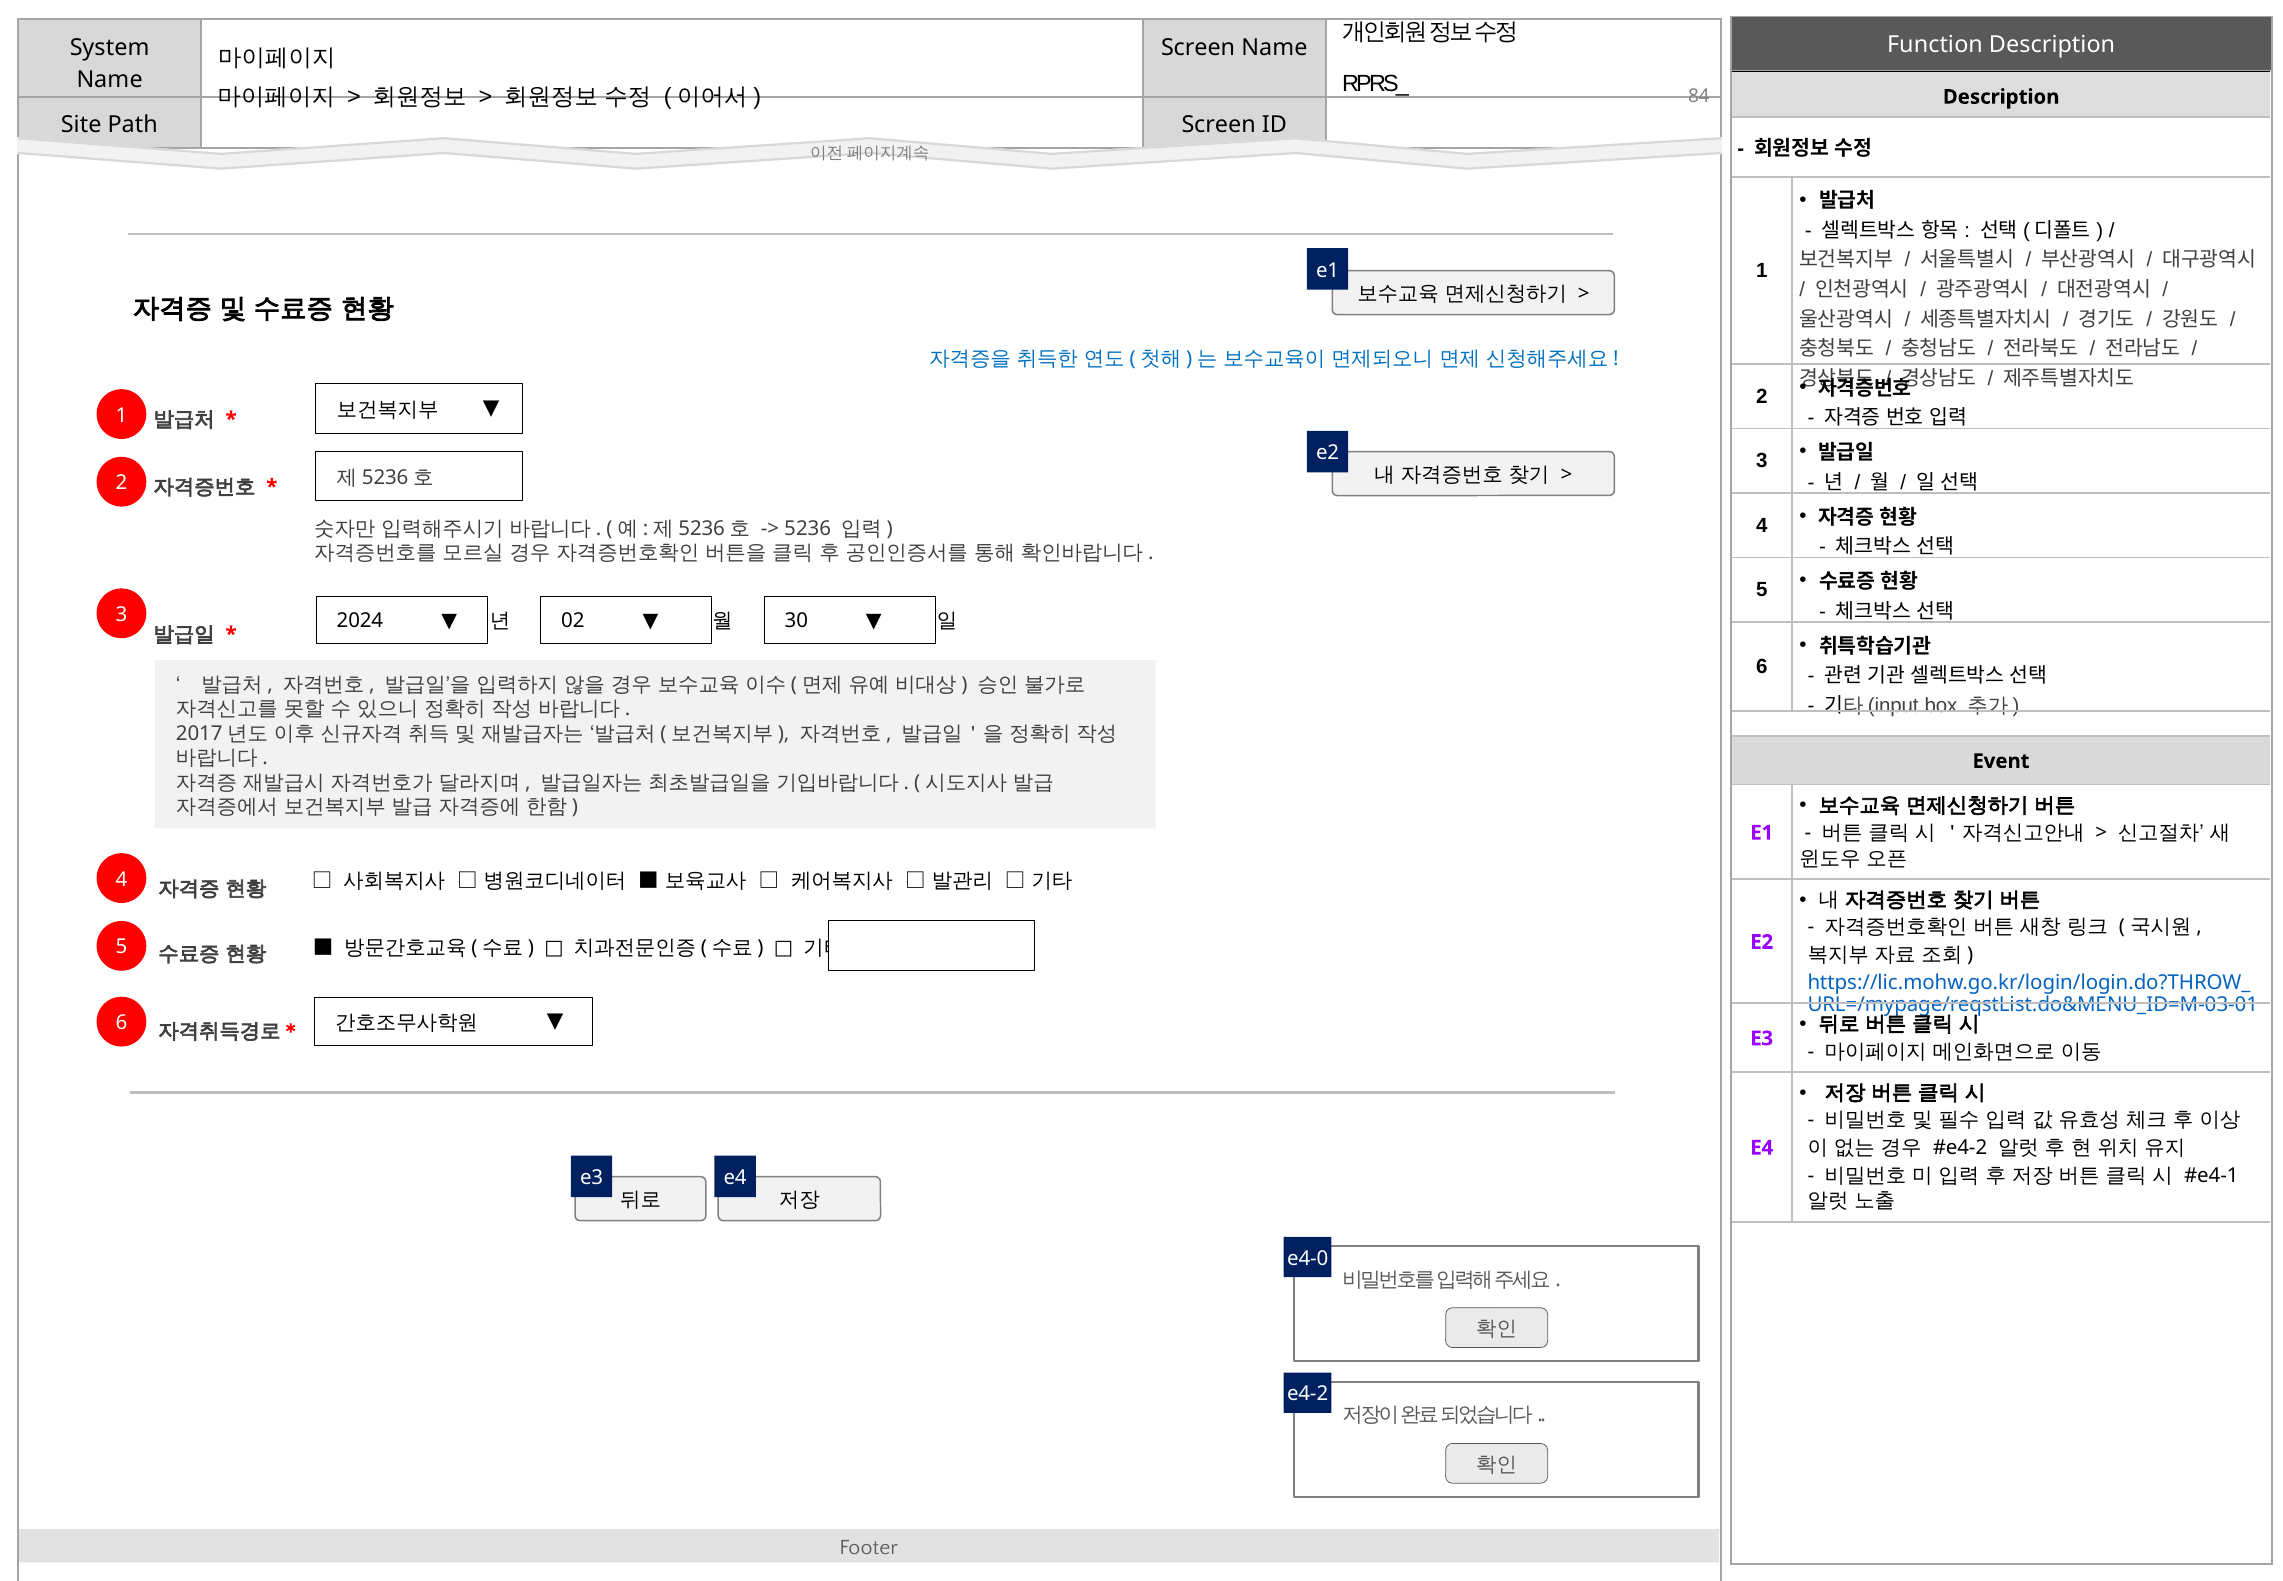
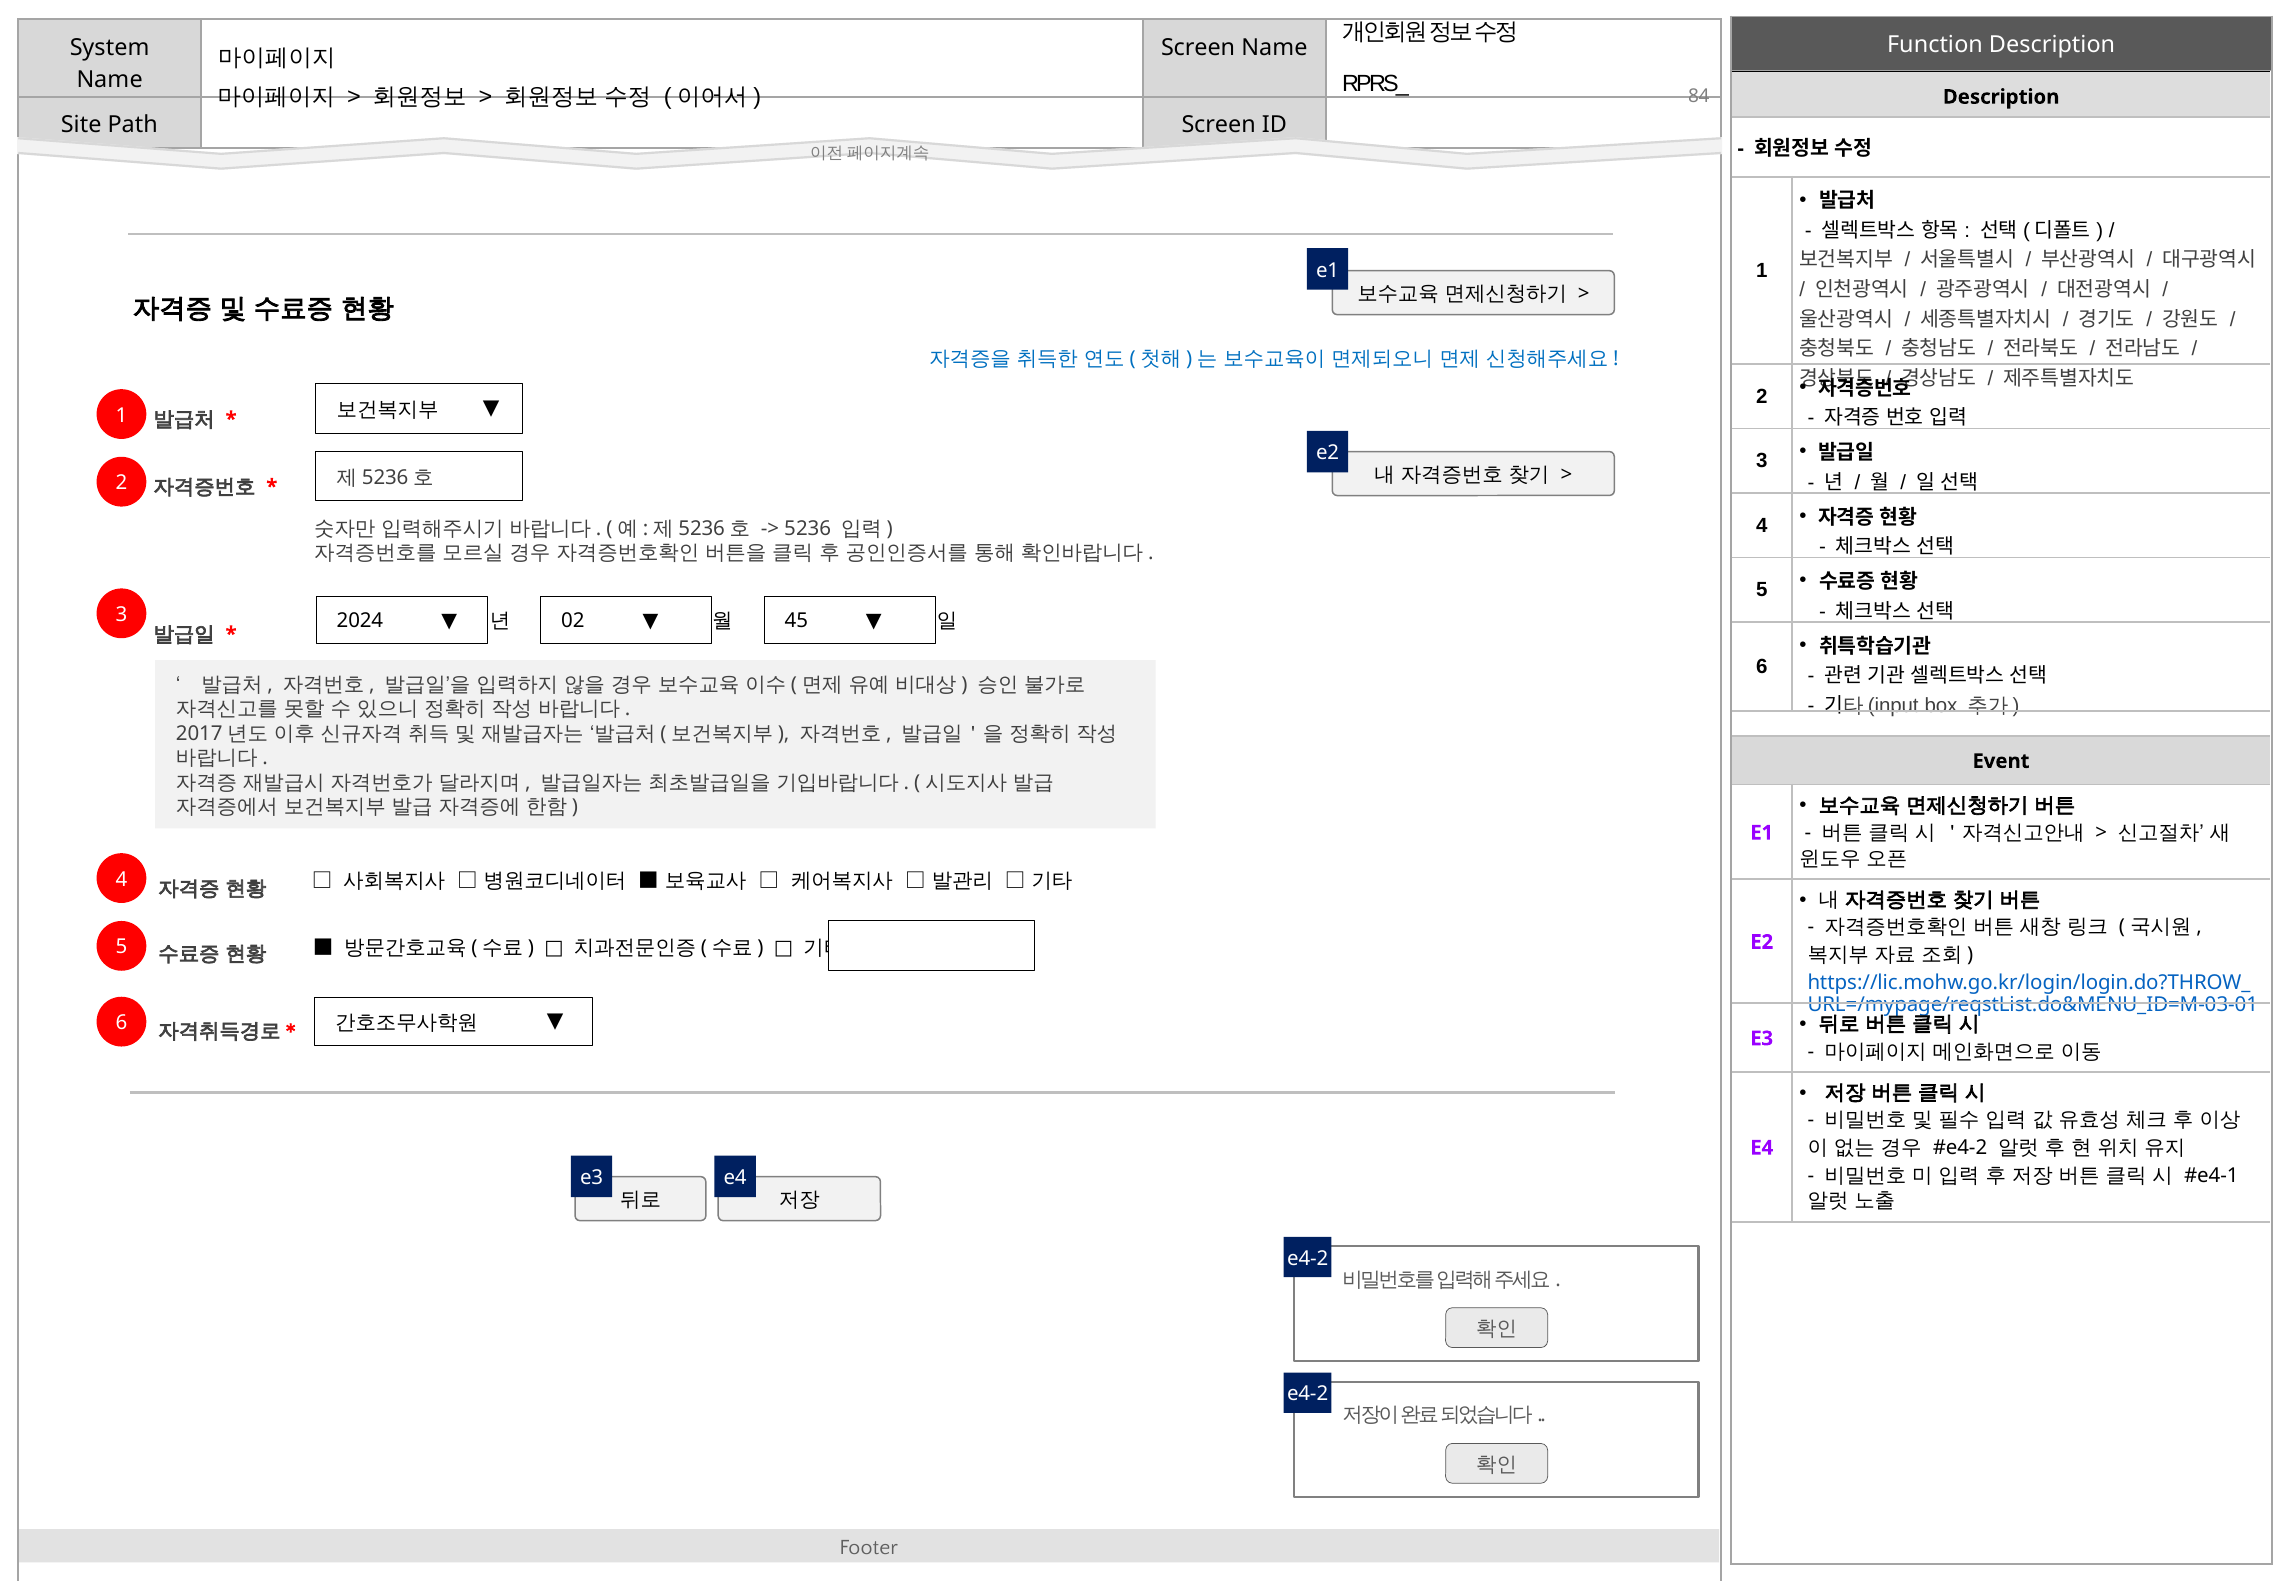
30: 30 -> 45
e4-0 at (1308, 1258): e4-0 -> e4-2
